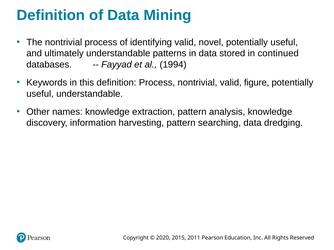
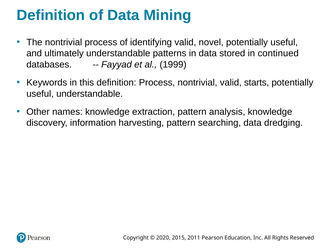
1994: 1994 -> 1999
figure: figure -> starts
